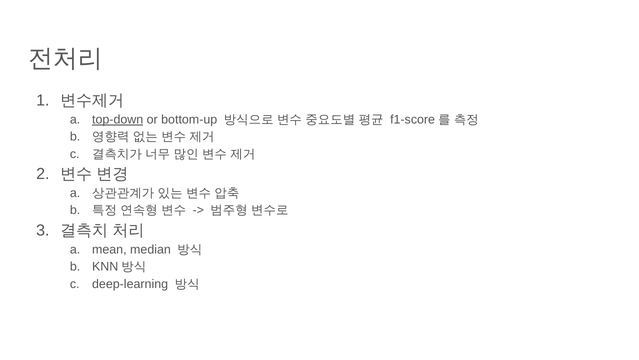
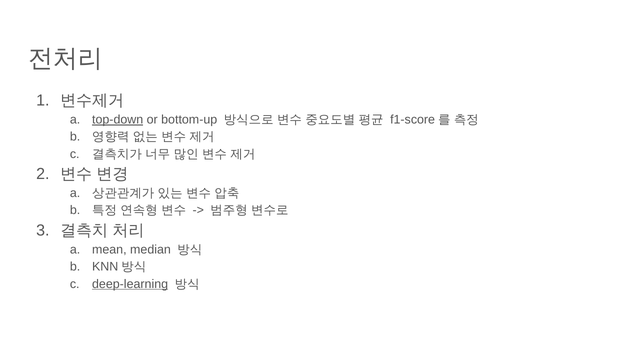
deep-learning underline: none -> present
